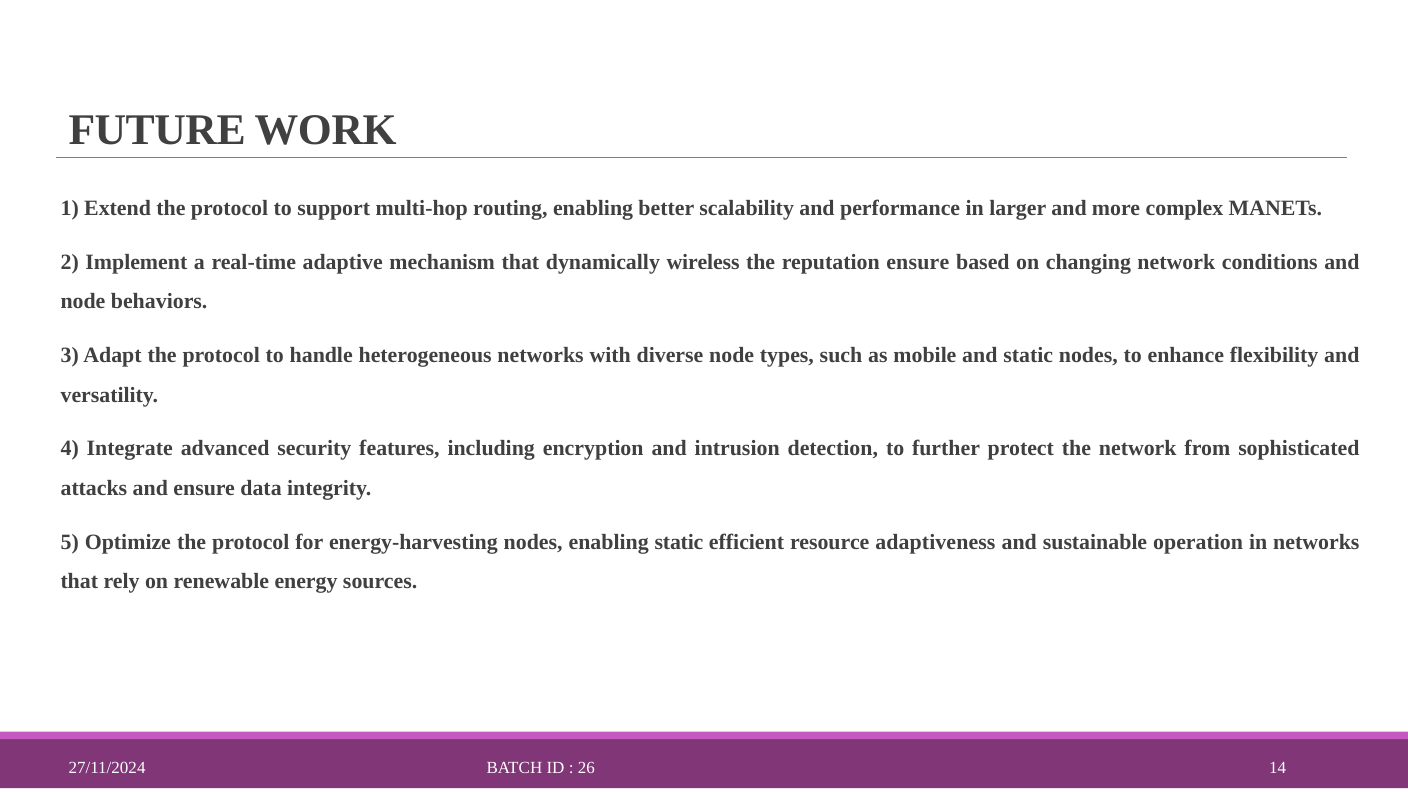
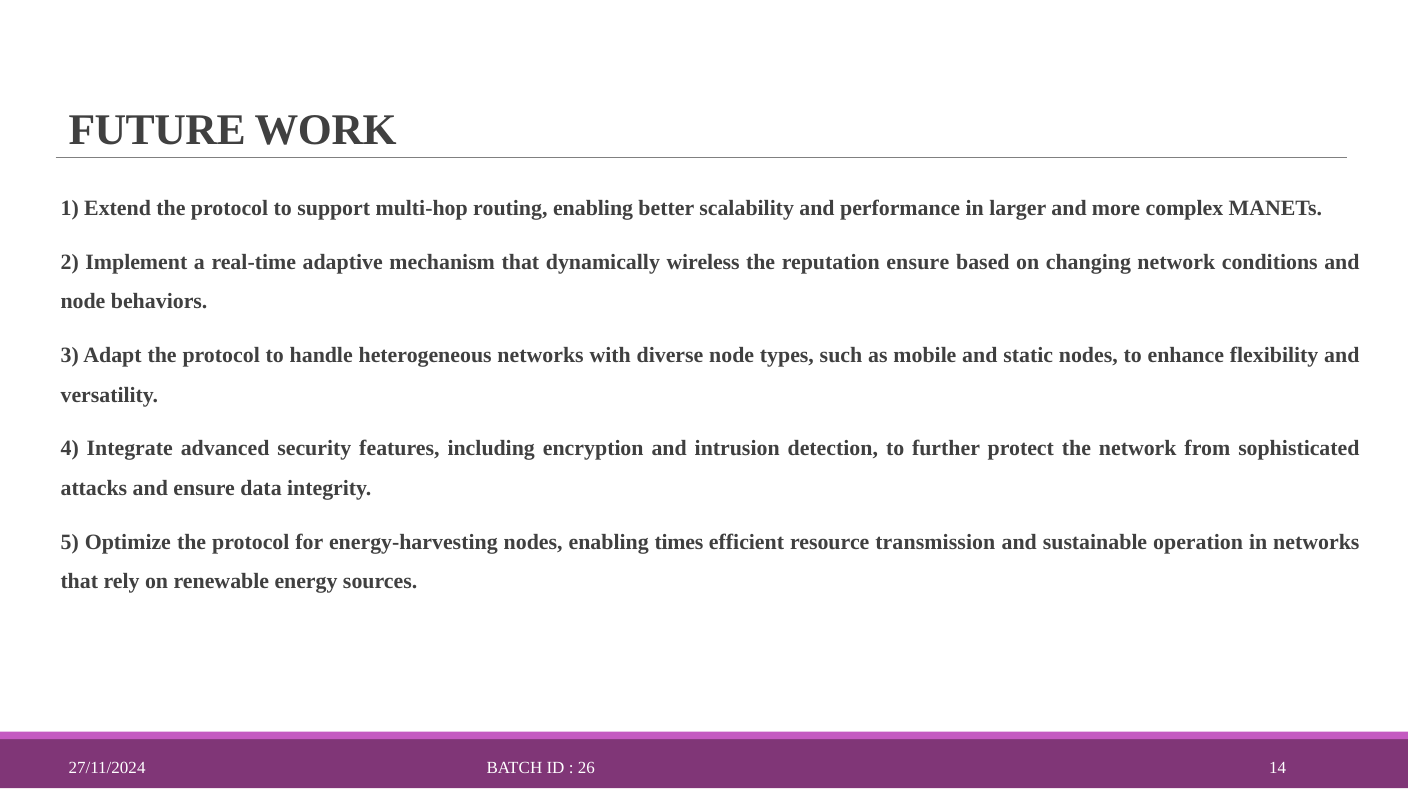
enabling static: static -> times
adaptiveness: adaptiveness -> transmission
